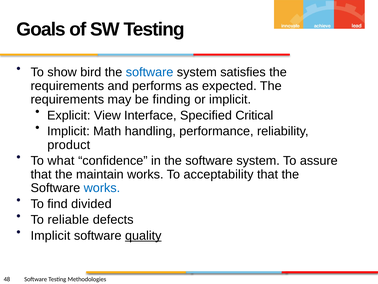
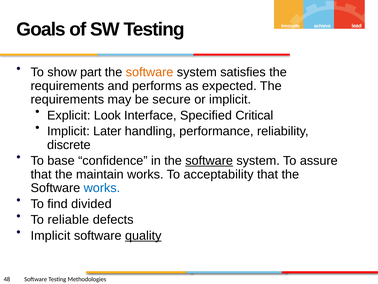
bird: bird -> part
software at (150, 72) colour: blue -> orange
finding: finding -> secure
View: View -> Look
Math: Math -> Later
product: product -> discrete
what: what -> base
software at (209, 160) underline: none -> present
